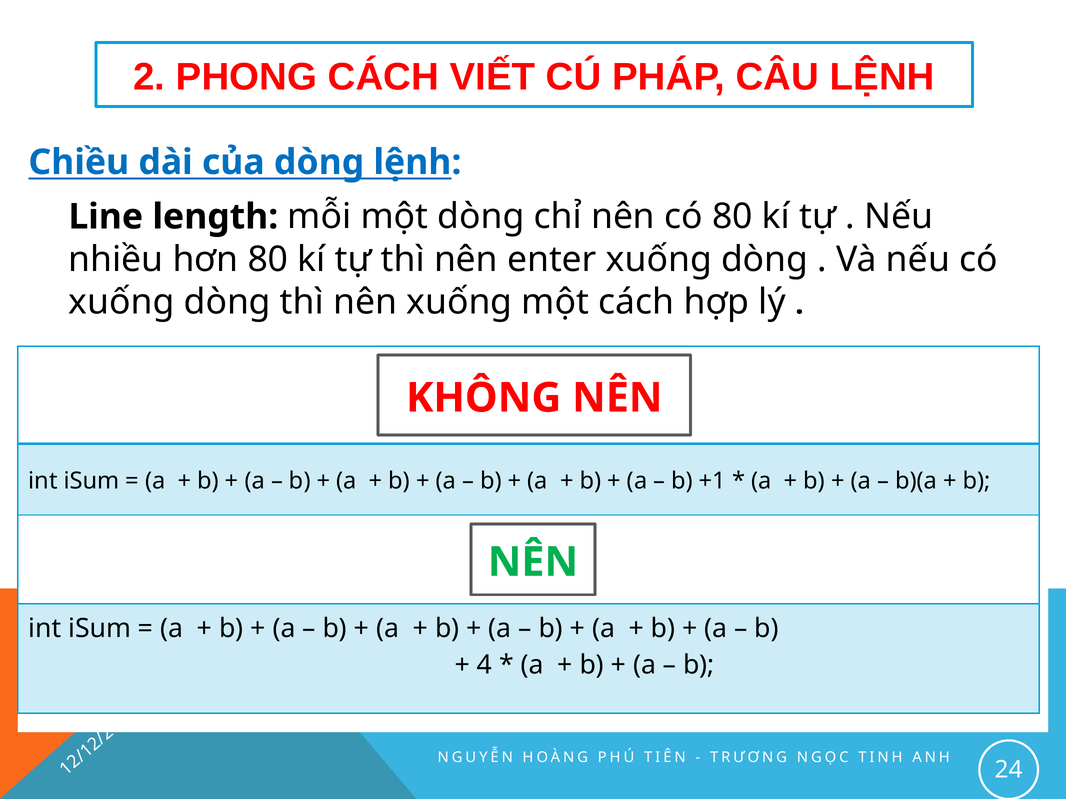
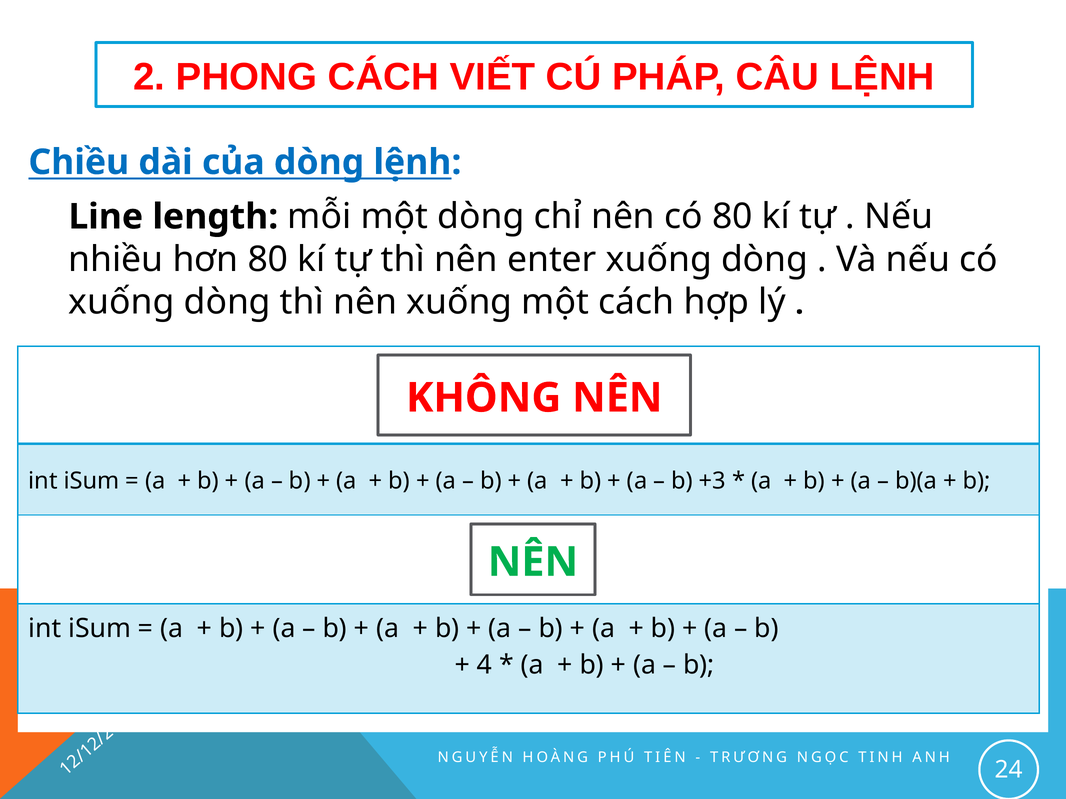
+1: +1 -> +3
